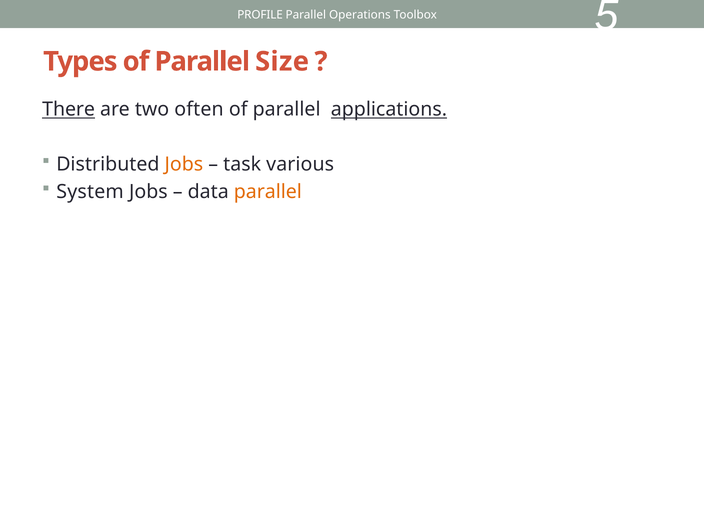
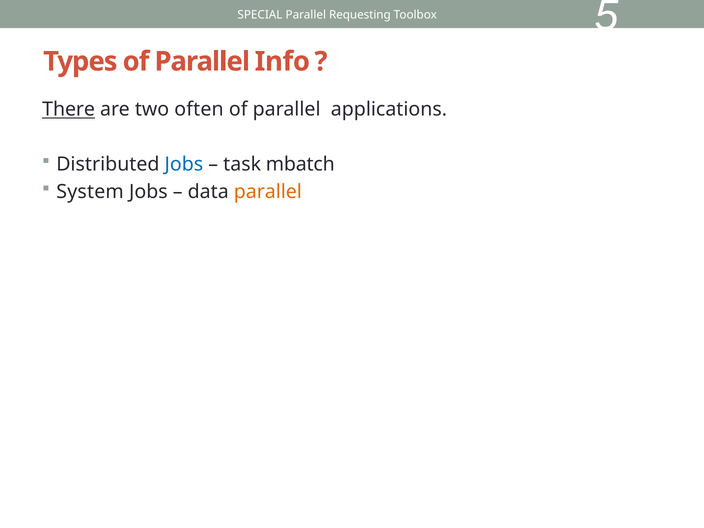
PROFILE: PROFILE -> SPECIAL
Operations: Operations -> Requesting
Size: Size -> Info
applications underline: present -> none
Jobs at (184, 164) colour: orange -> blue
various: various -> mbatch
